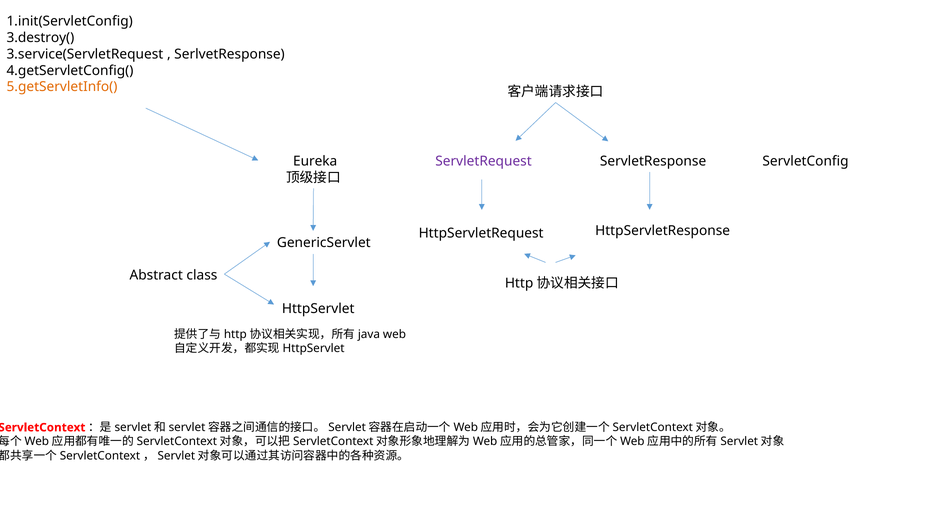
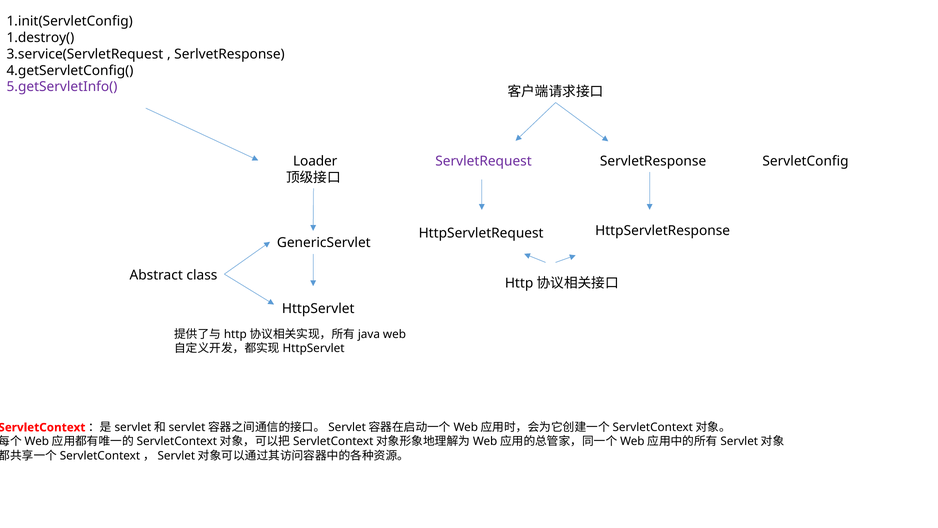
3.destroy(: 3.destroy( -> 1.destroy(
5.getServletInfo( colour: orange -> purple
Eureka: Eureka -> Loader
